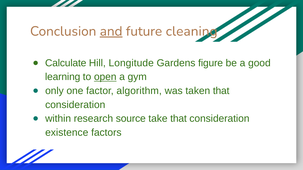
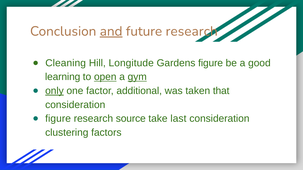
future cleaning: cleaning -> research
Calculate: Calculate -> Cleaning
gym underline: none -> present
only underline: none -> present
algorithm: algorithm -> additional
within at (58, 119): within -> figure
take that: that -> last
existence: existence -> clustering
